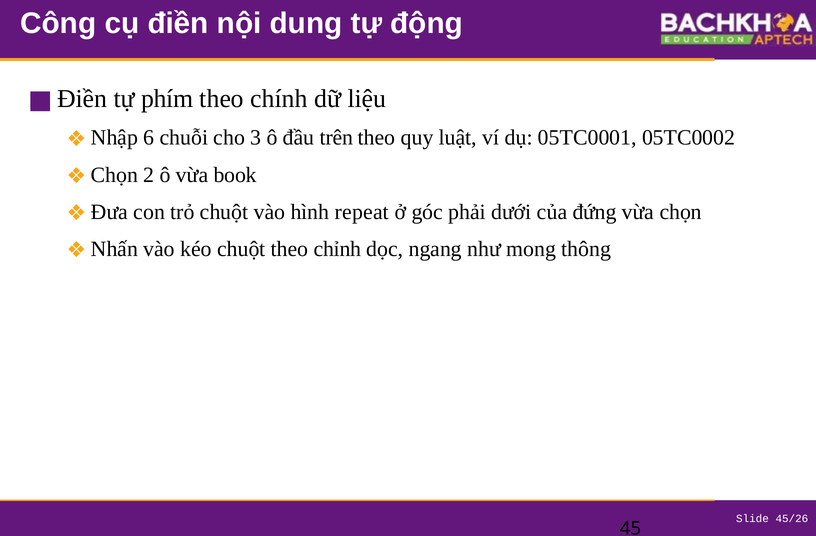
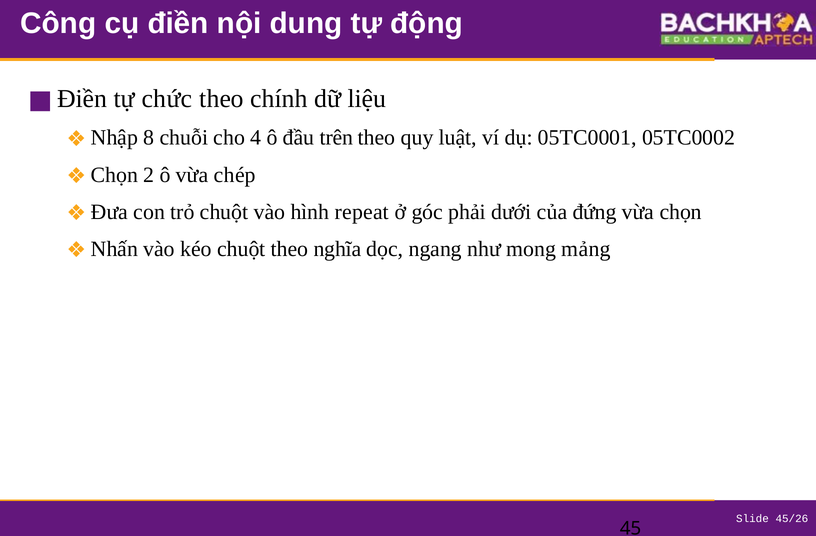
phím: phím -> chức
6: 6 -> 8
3: 3 -> 4
book: book -> chép
chỉnh: chỉnh -> nghĩa
thông: thông -> mảng
